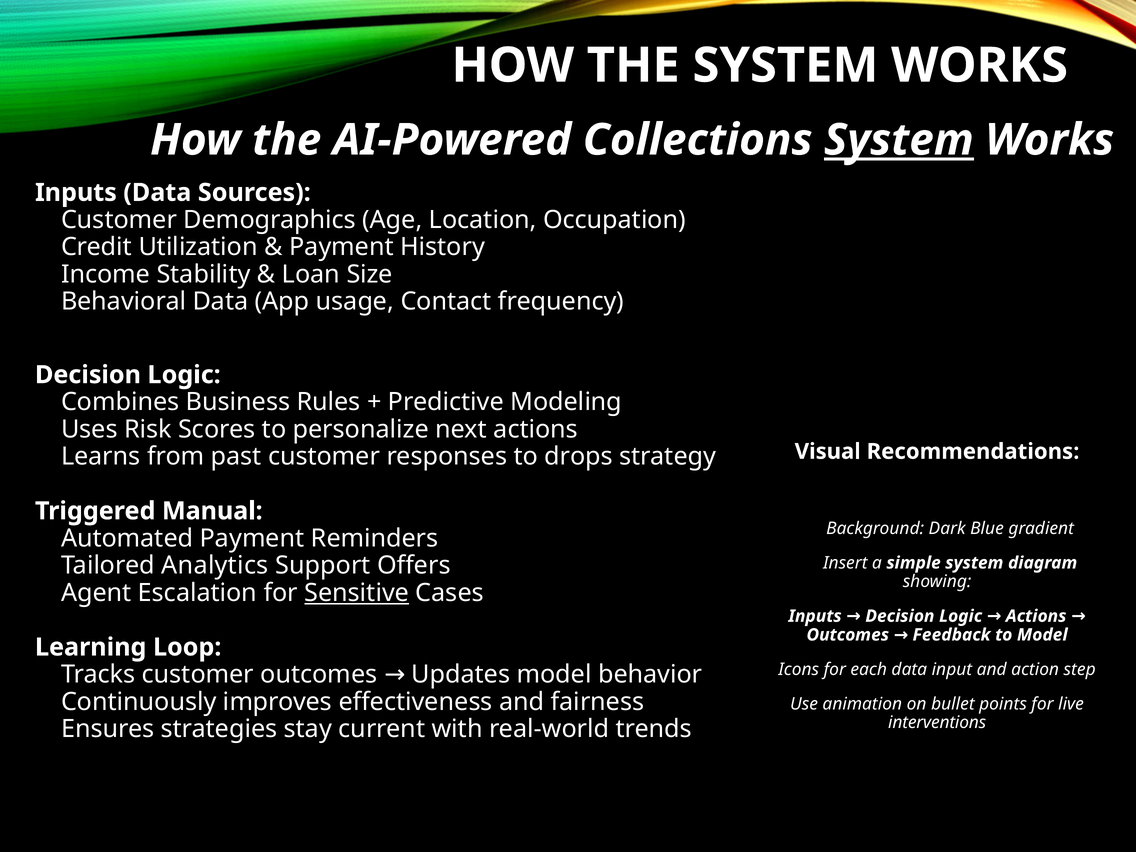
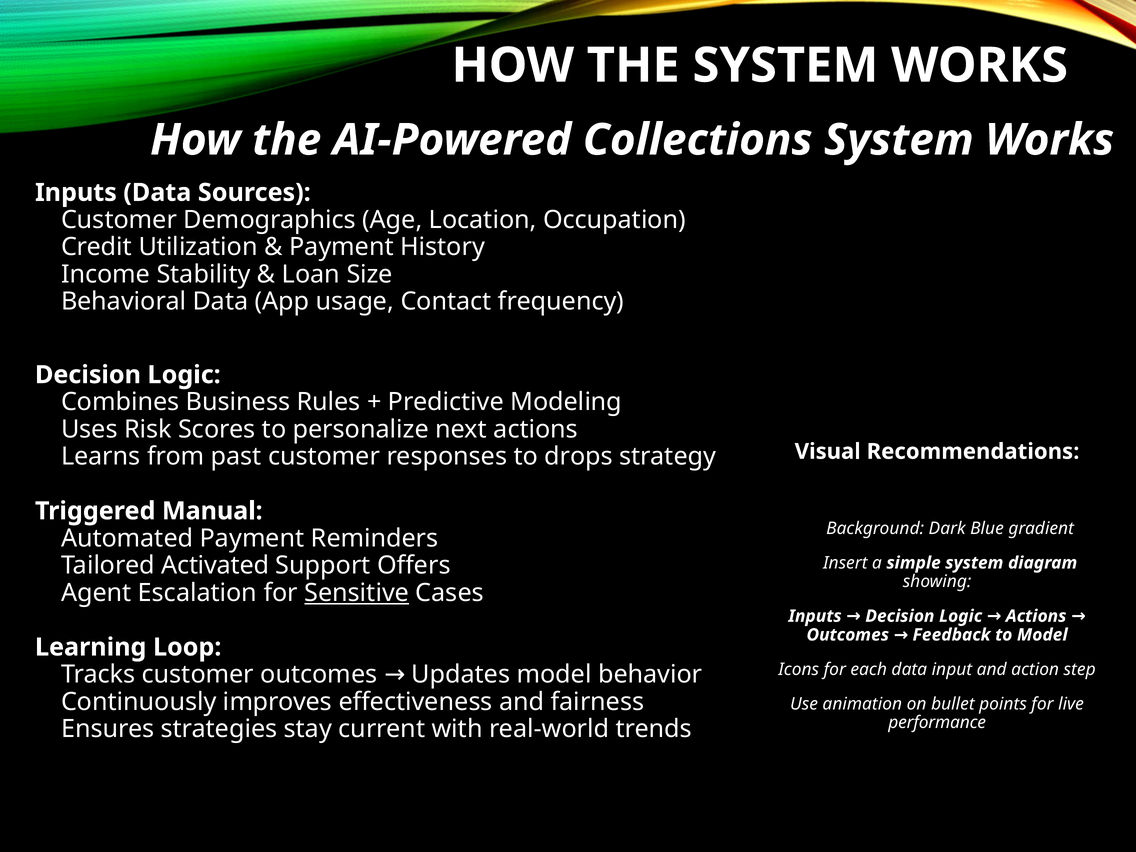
System at (899, 140) underline: present -> none
Analytics: Analytics -> Activated
interventions: interventions -> performance
